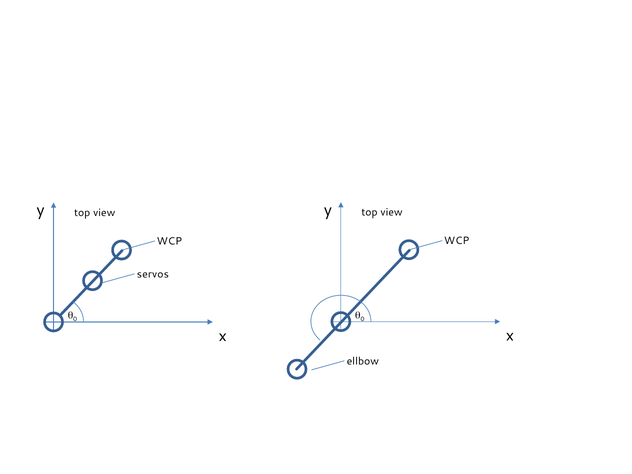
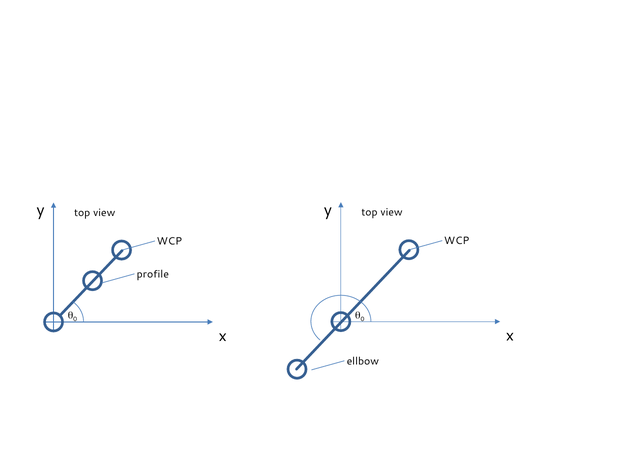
servos: servos -> profile
